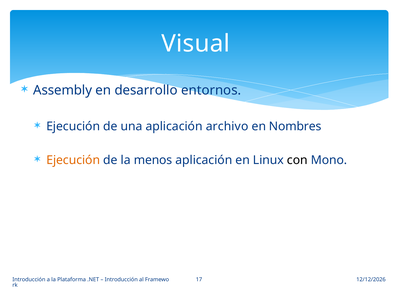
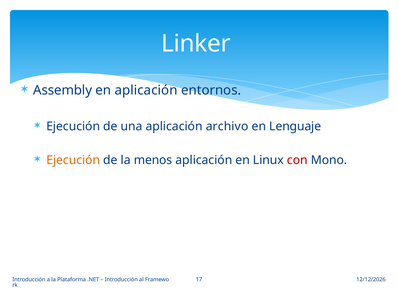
Visual: Visual -> Linker
en desarrollo: desarrollo -> aplicación
Nombres: Nombres -> Lenguaje
con colour: black -> red
